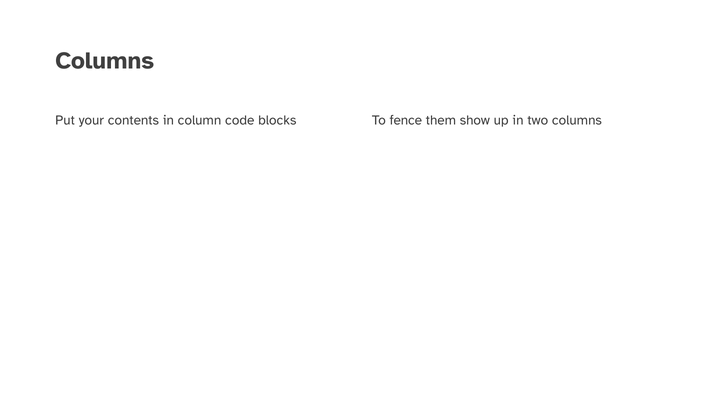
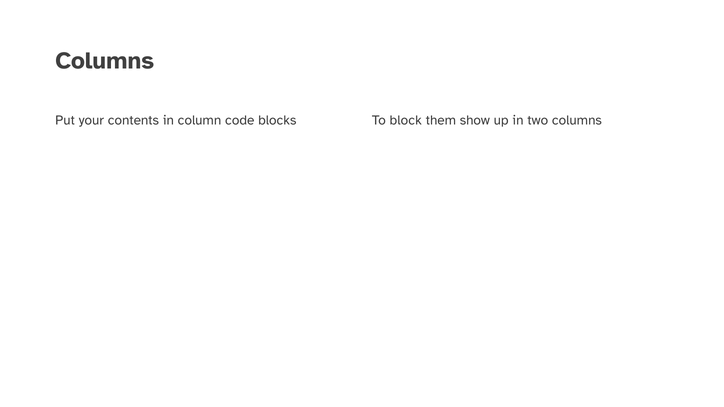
fence: fence -> block
